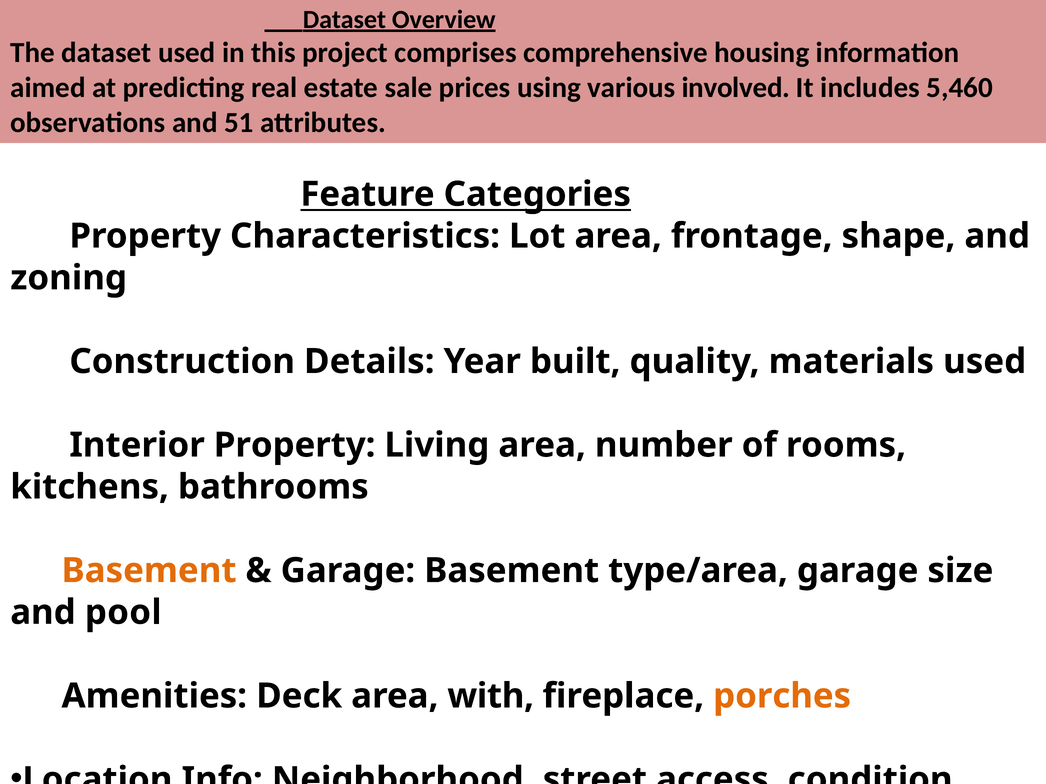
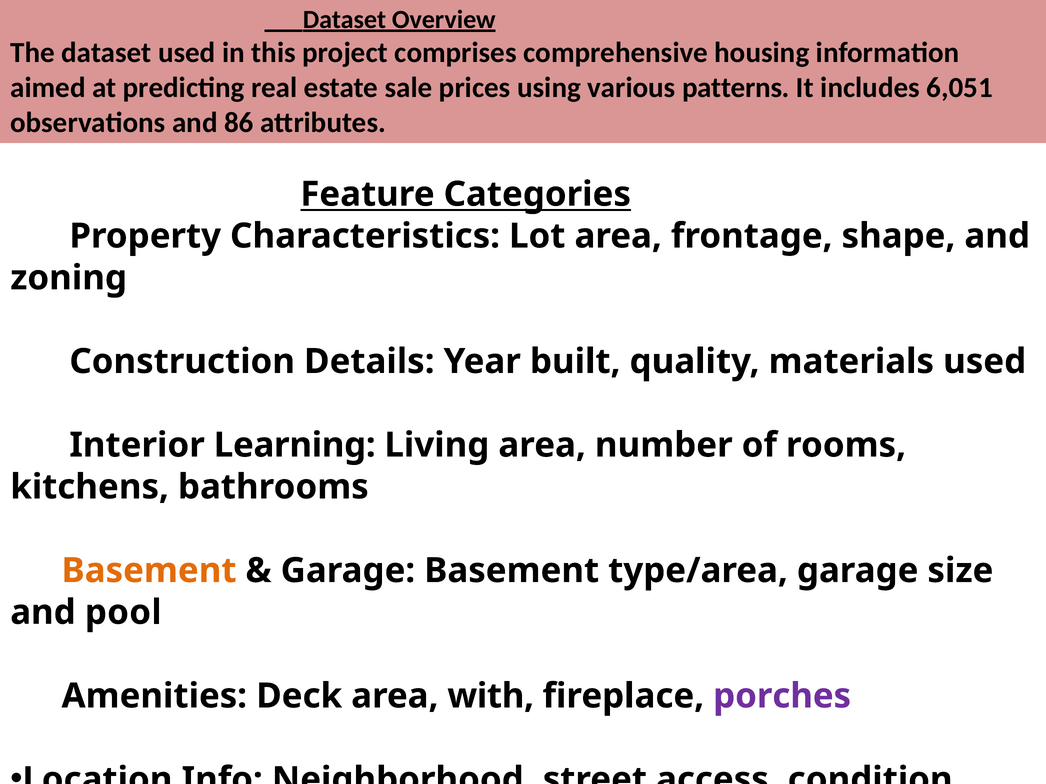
involved: involved -> patterns
5,460: 5,460 -> 6,051
51: 51 -> 86
Interior Property: Property -> Learning
porches colour: orange -> purple
